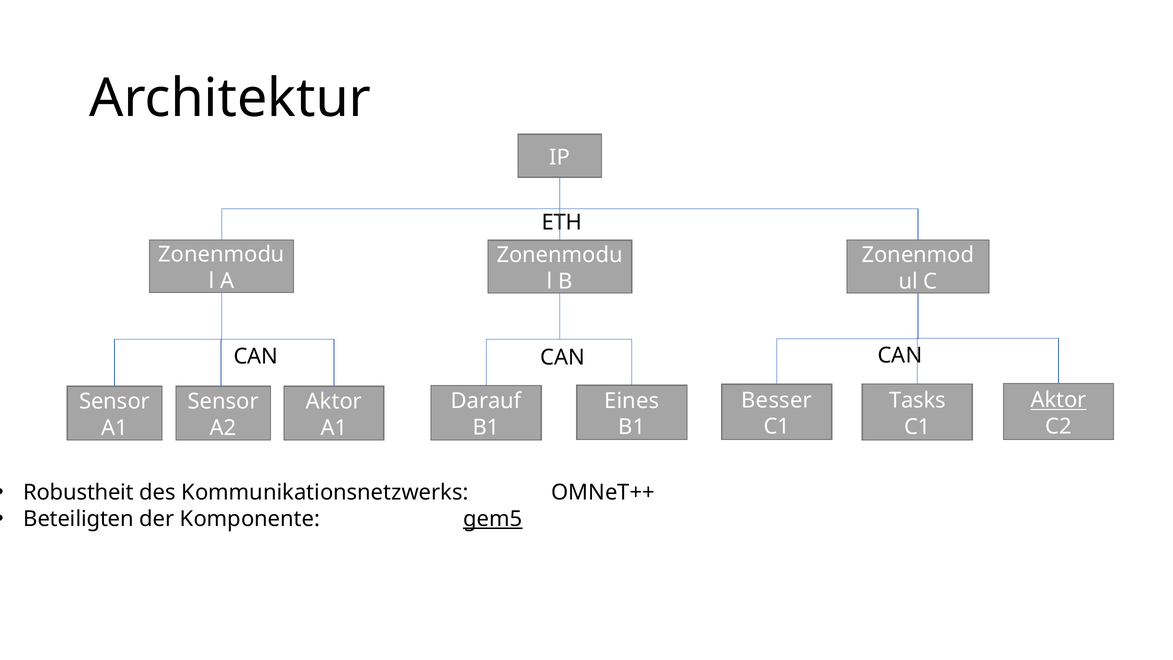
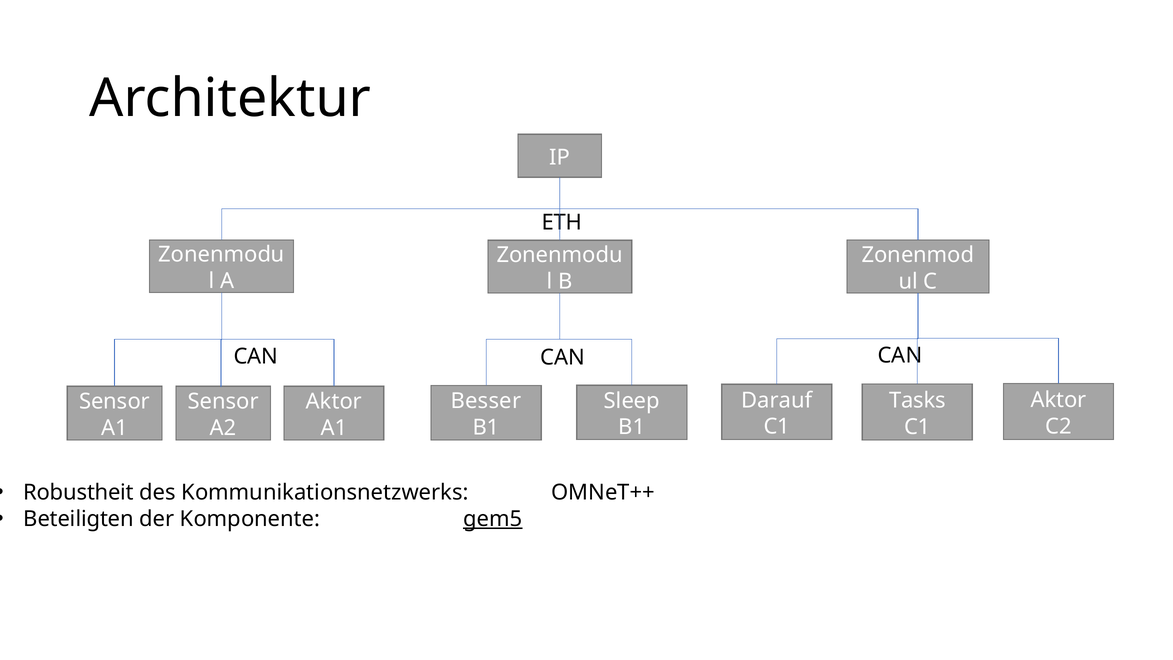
Aktor at (1059, 400) underline: present -> none
Besser: Besser -> Darauf
Eines: Eines -> Sleep
Darauf: Darauf -> Besser
